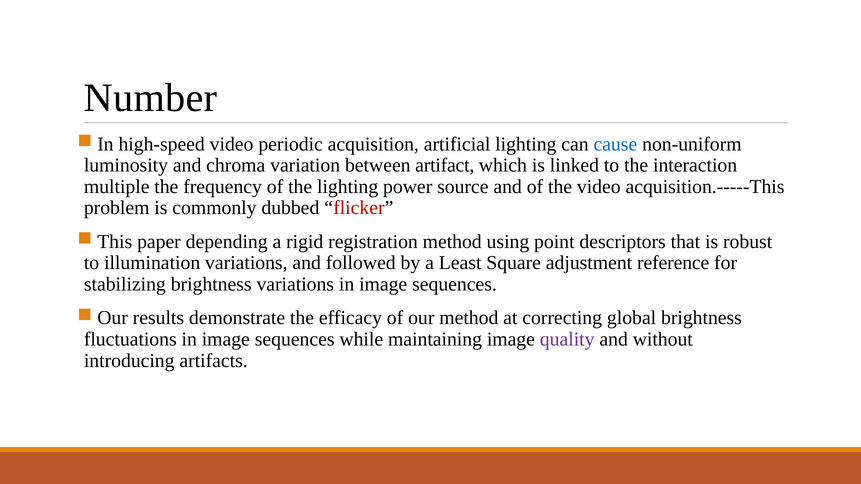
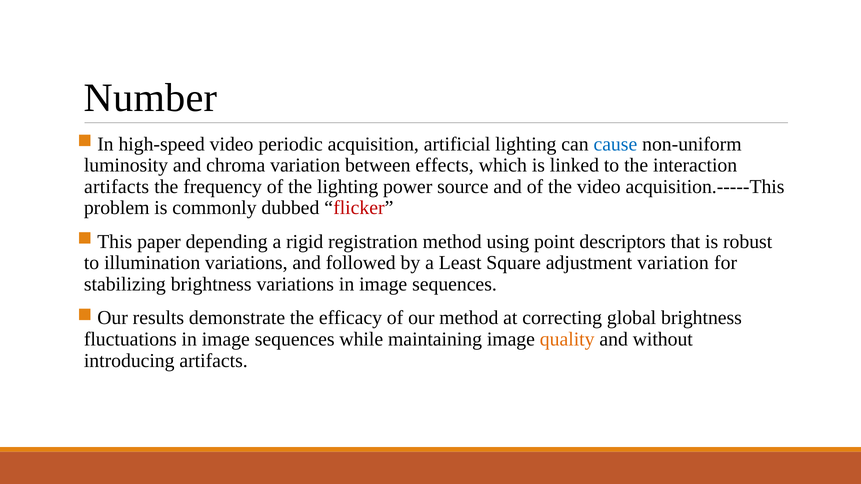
artifact: artifact -> effects
multiple at (117, 187): multiple -> artifacts
adjustment reference: reference -> variation
quality colour: purple -> orange
